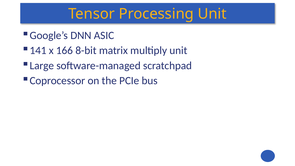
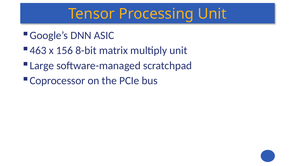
141: 141 -> 463
166: 166 -> 156
